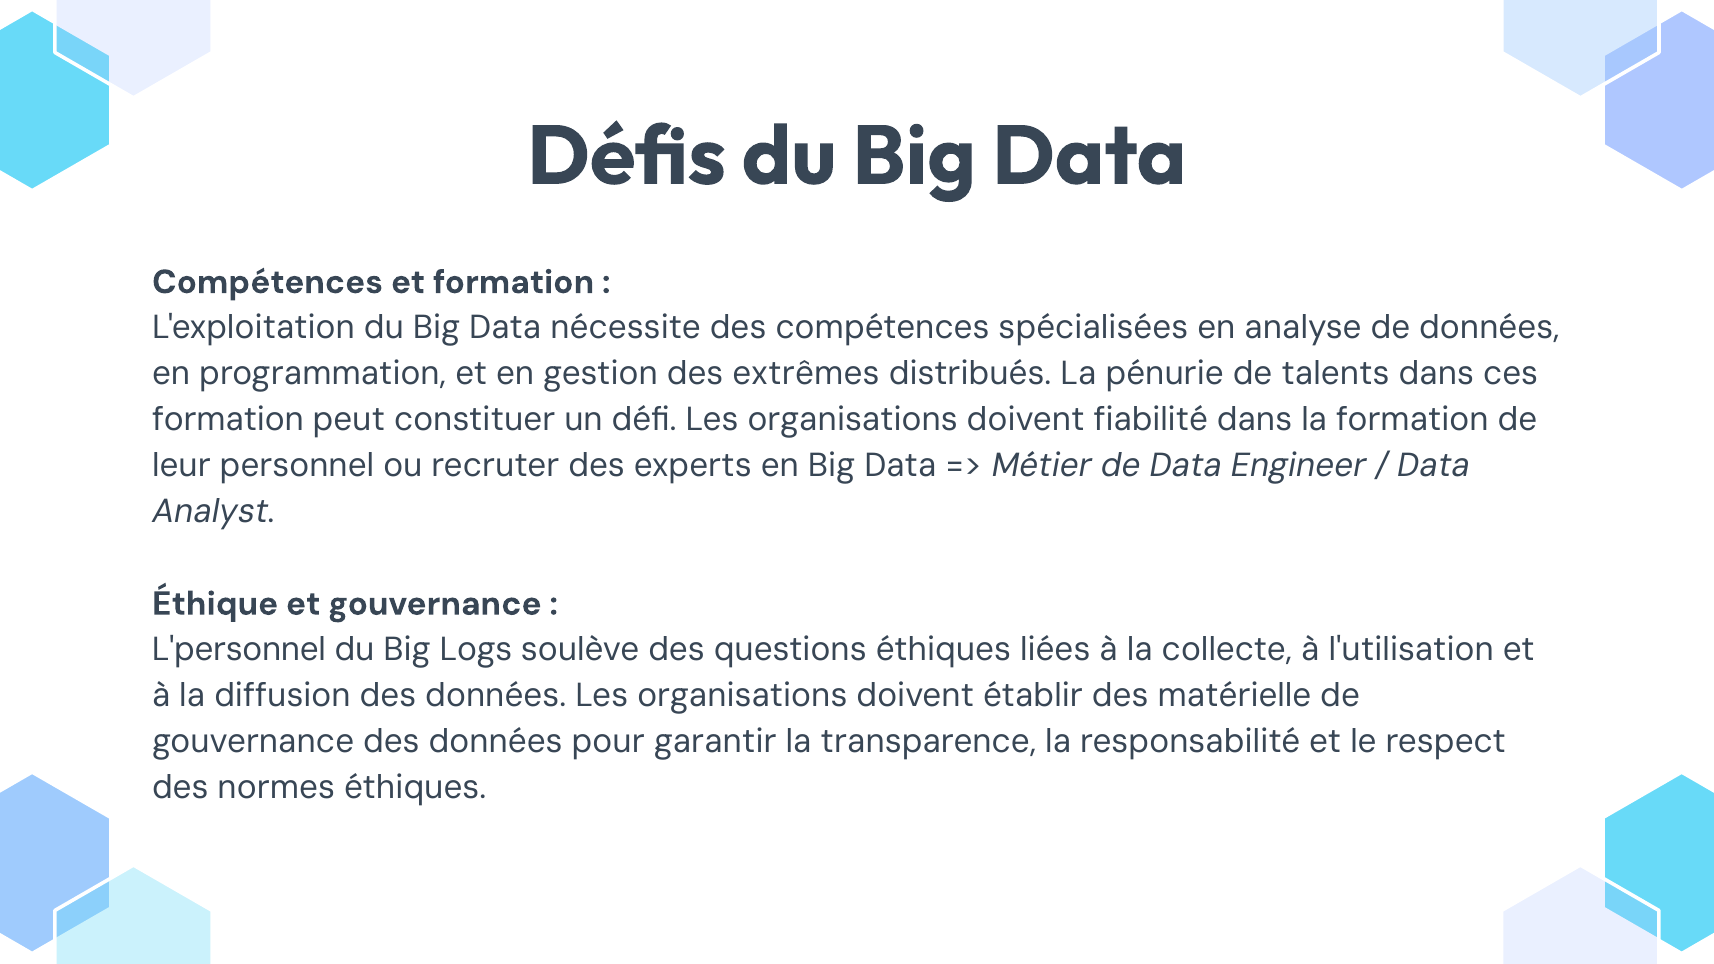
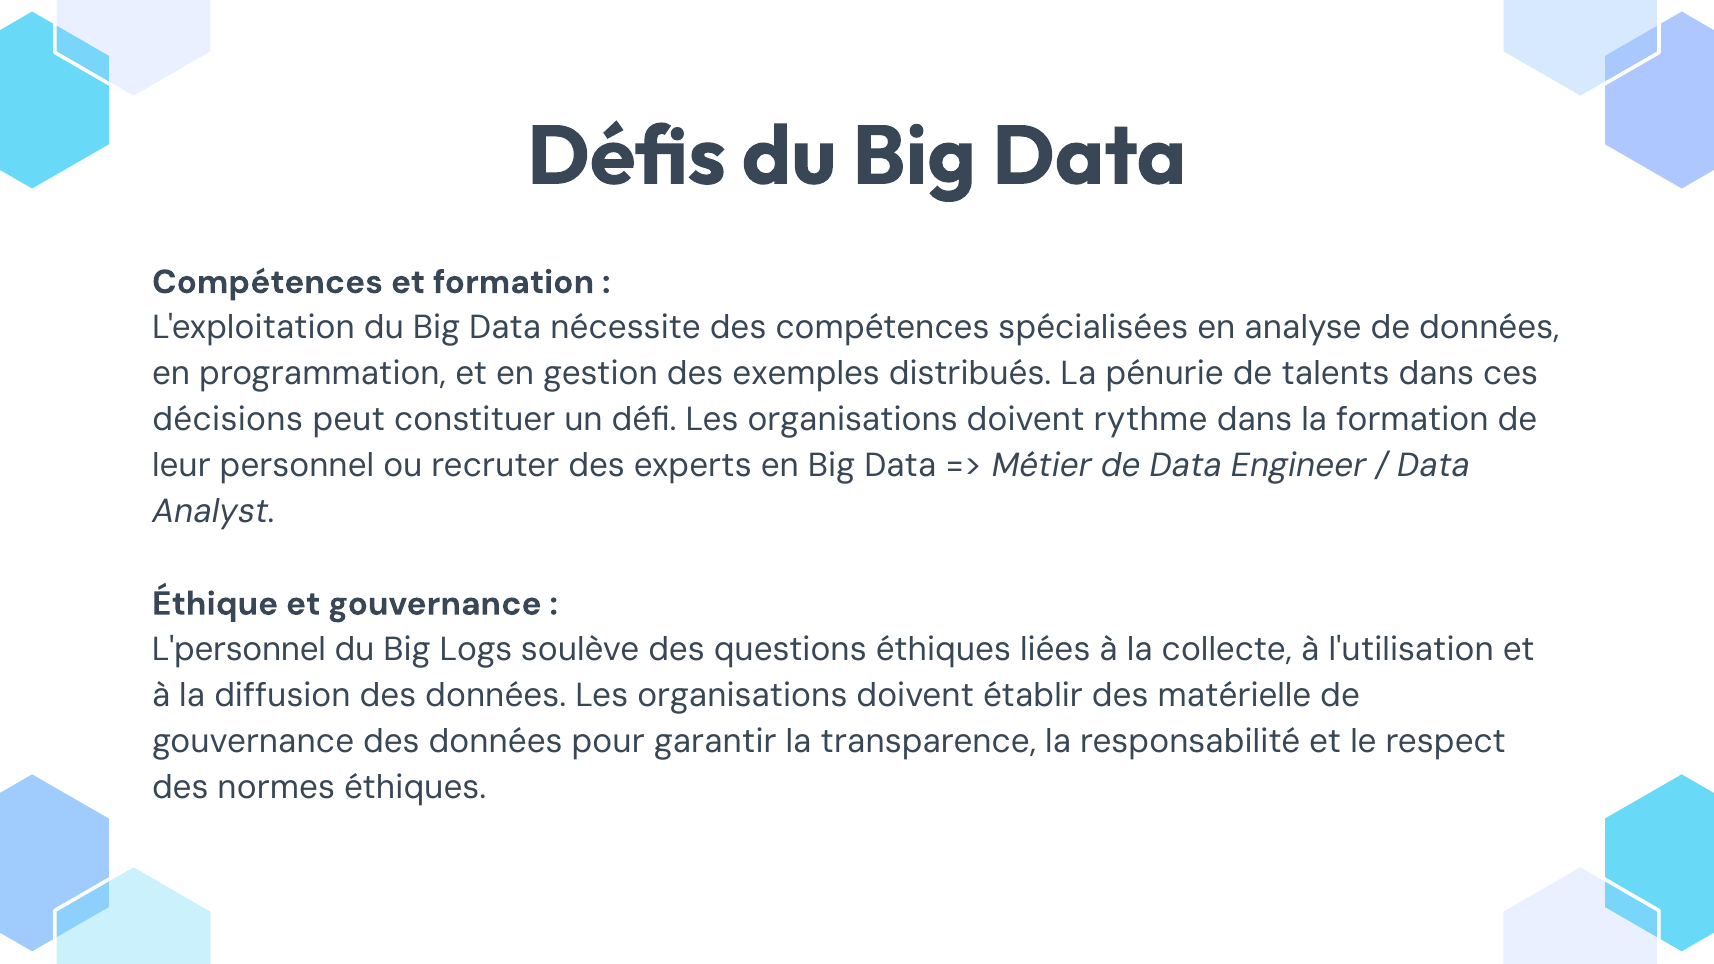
extrêmes: extrêmes -> exemples
formation at (228, 420): formation -> décisions
fiabilité: fiabilité -> rythme
